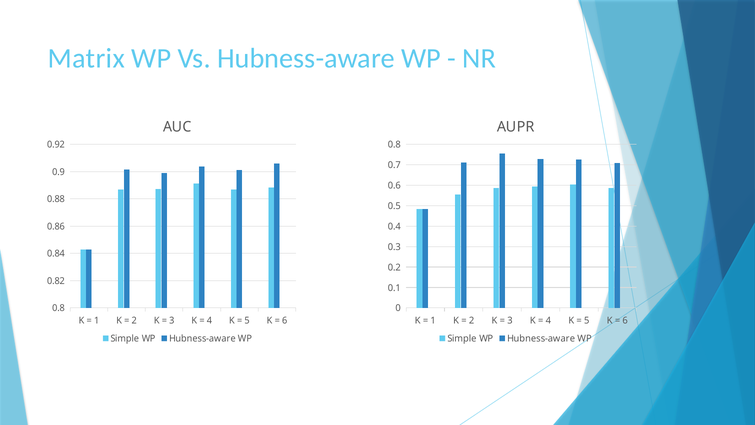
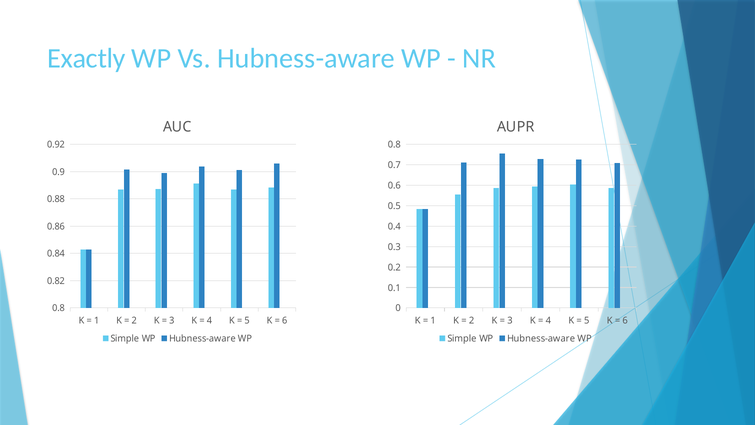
Matrix: Matrix -> Exactly
